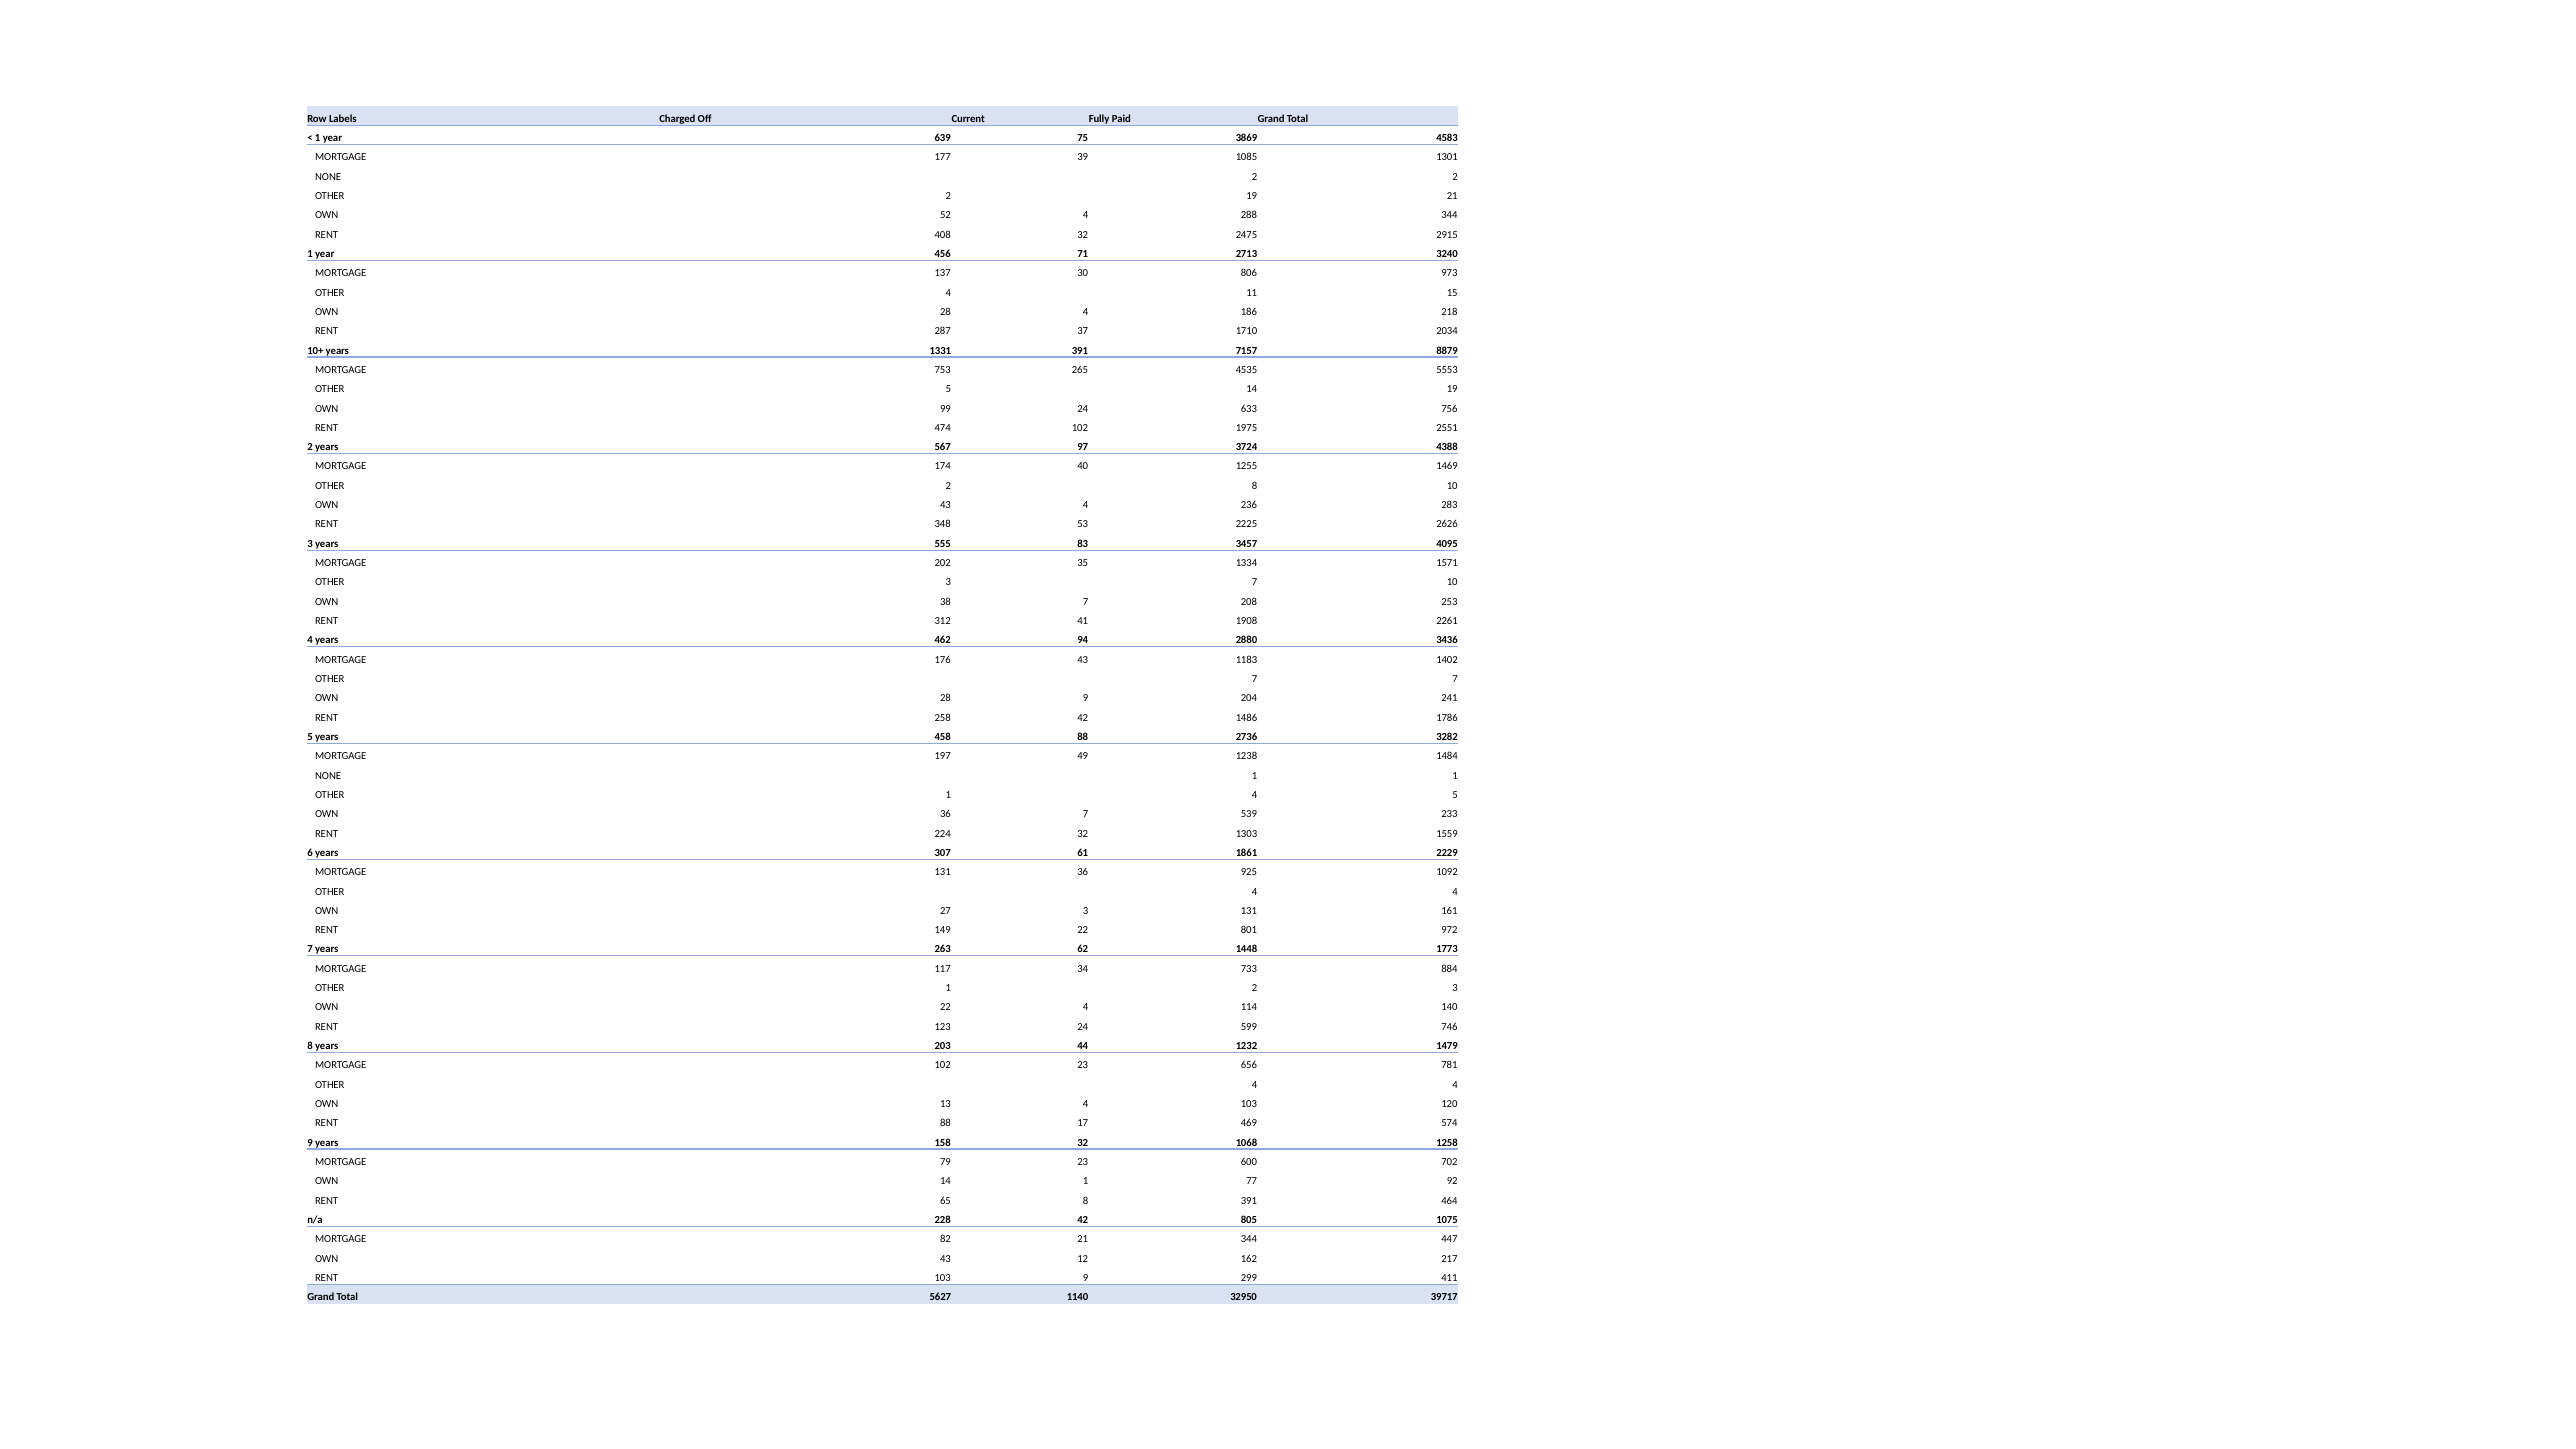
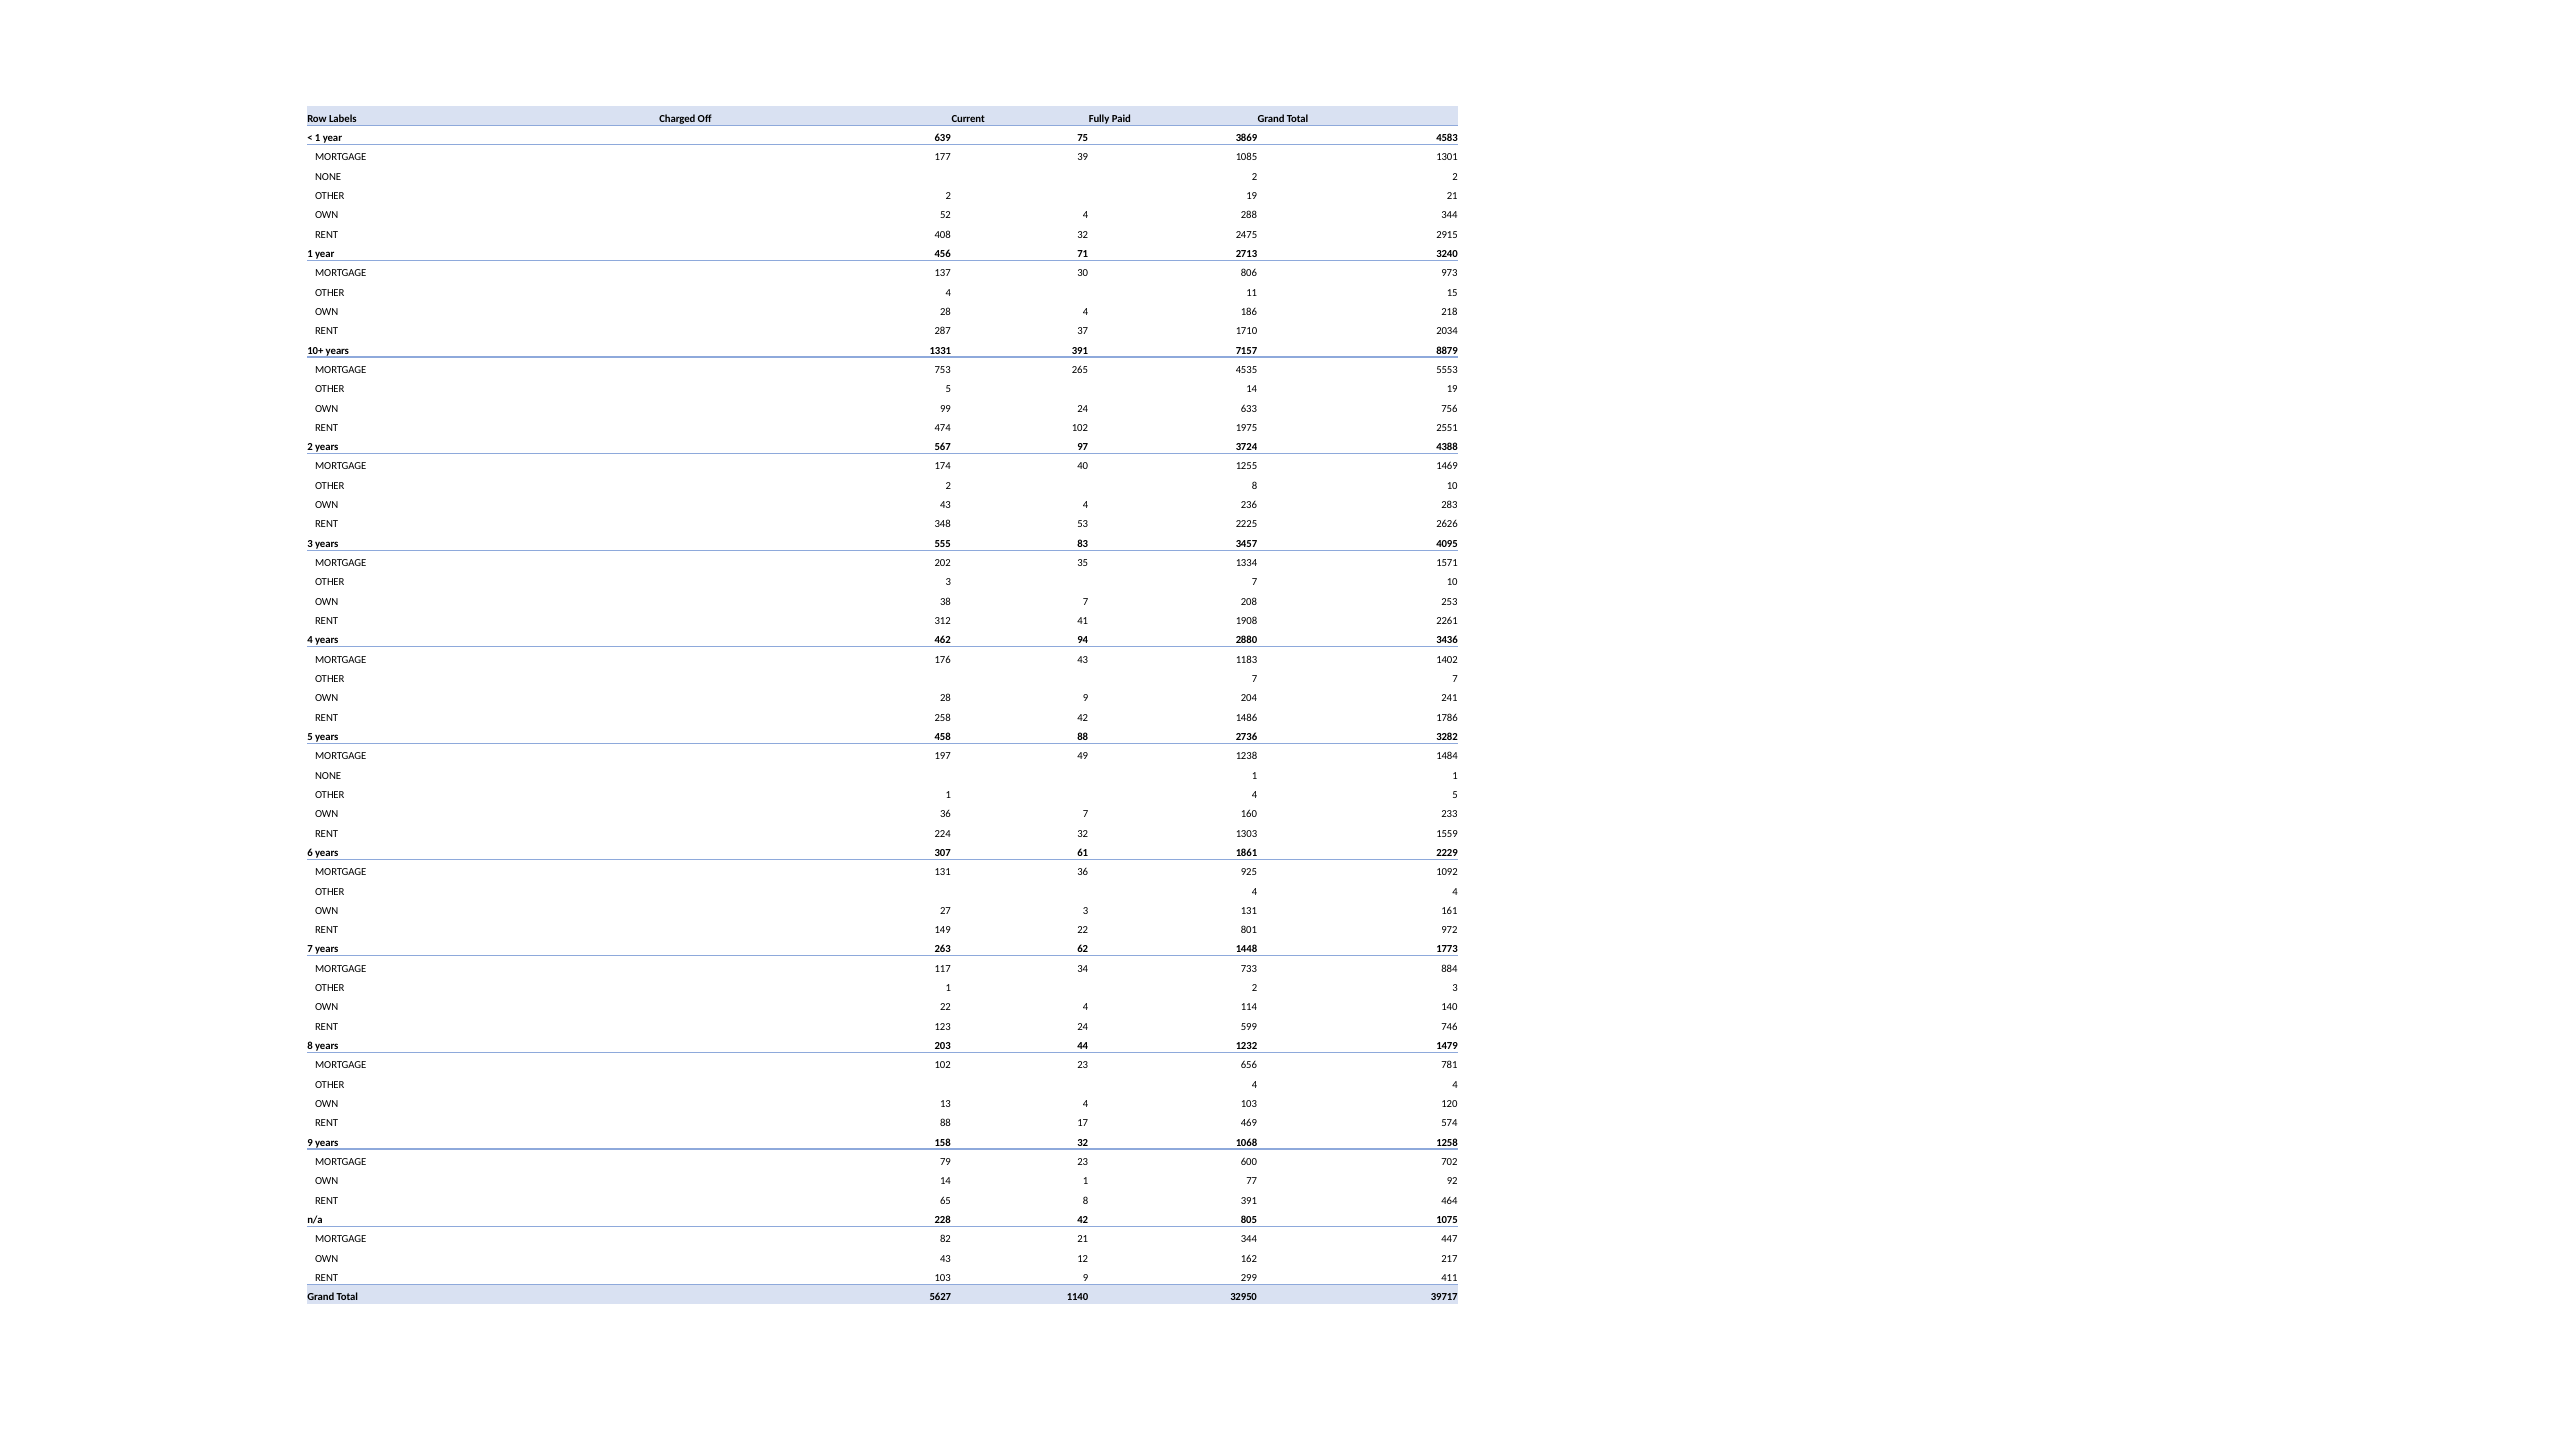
539: 539 -> 160
